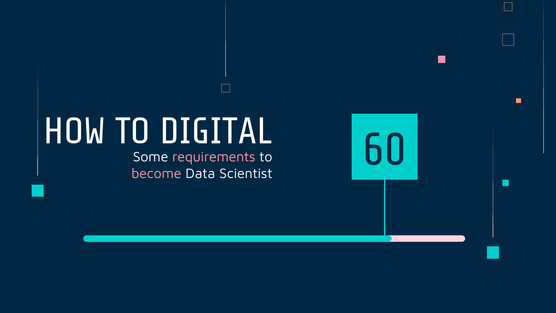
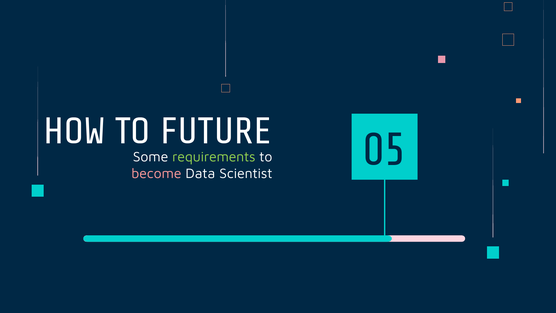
DIGITAL: DIGITAL -> FUTURE
requirements colour: pink -> light green
60: 60 -> 05
